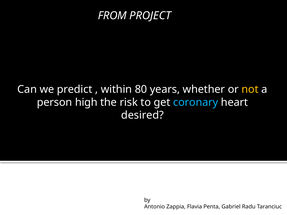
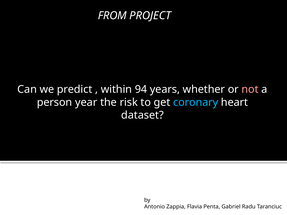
80: 80 -> 94
not colour: yellow -> pink
high: high -> year
desired: desired -> dataset
